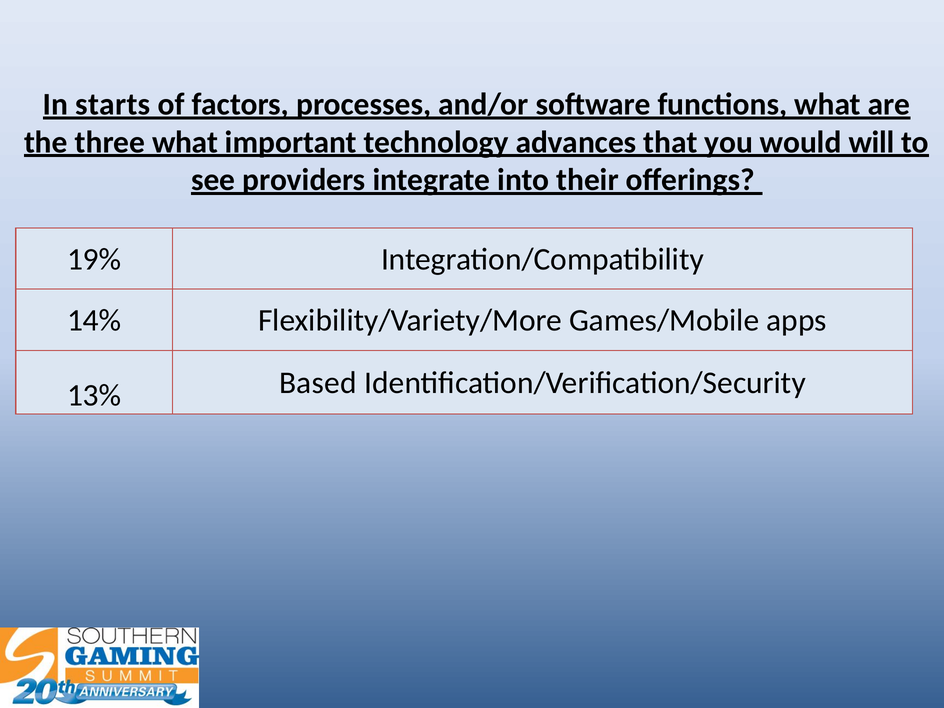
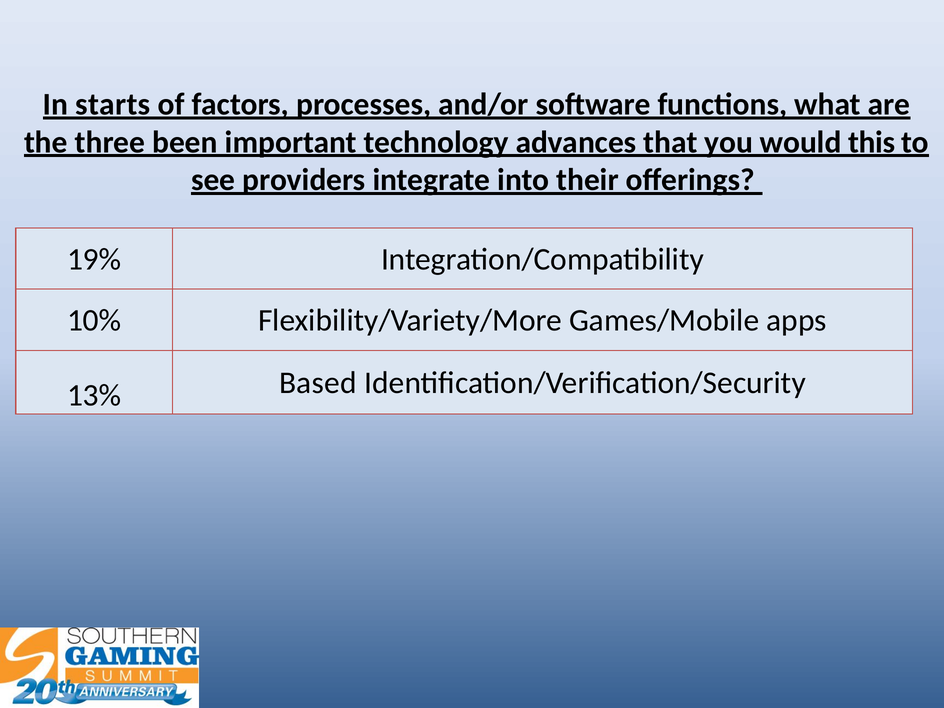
three what: what -> been
will: will -> this
14%: 14% -> 10%
